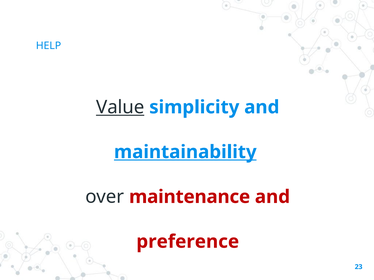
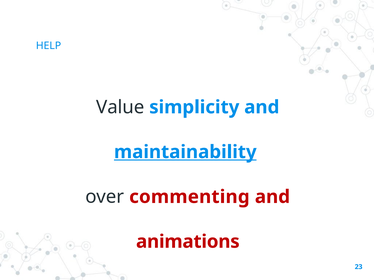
Value underline: present -> none
maintenance: maintenance -> commenting
preference: preference -> animations
